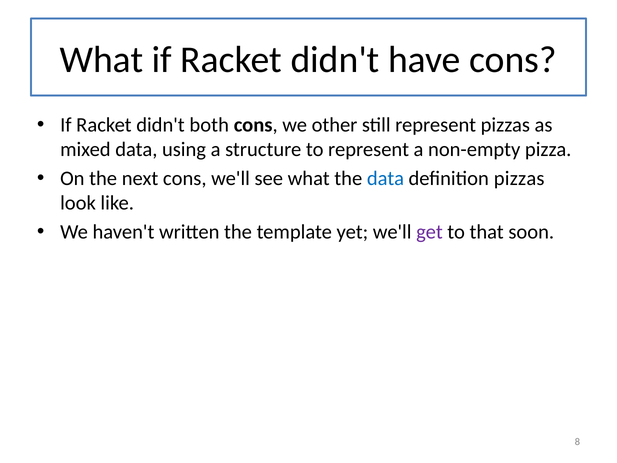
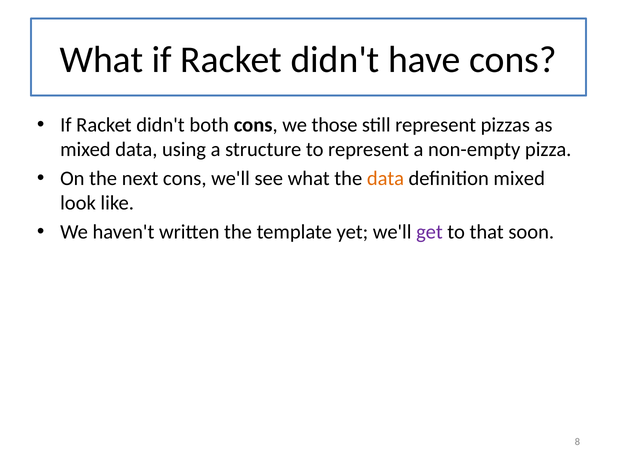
other: other -> those
data at (385, 178) colour: blue -> orange
definition pizzas: pizzas -> mixed
